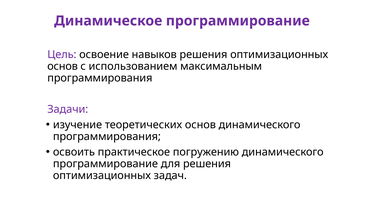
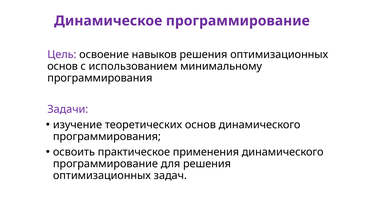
максимальным: максимальным -> минимальному
погружению: погружению -> применения
